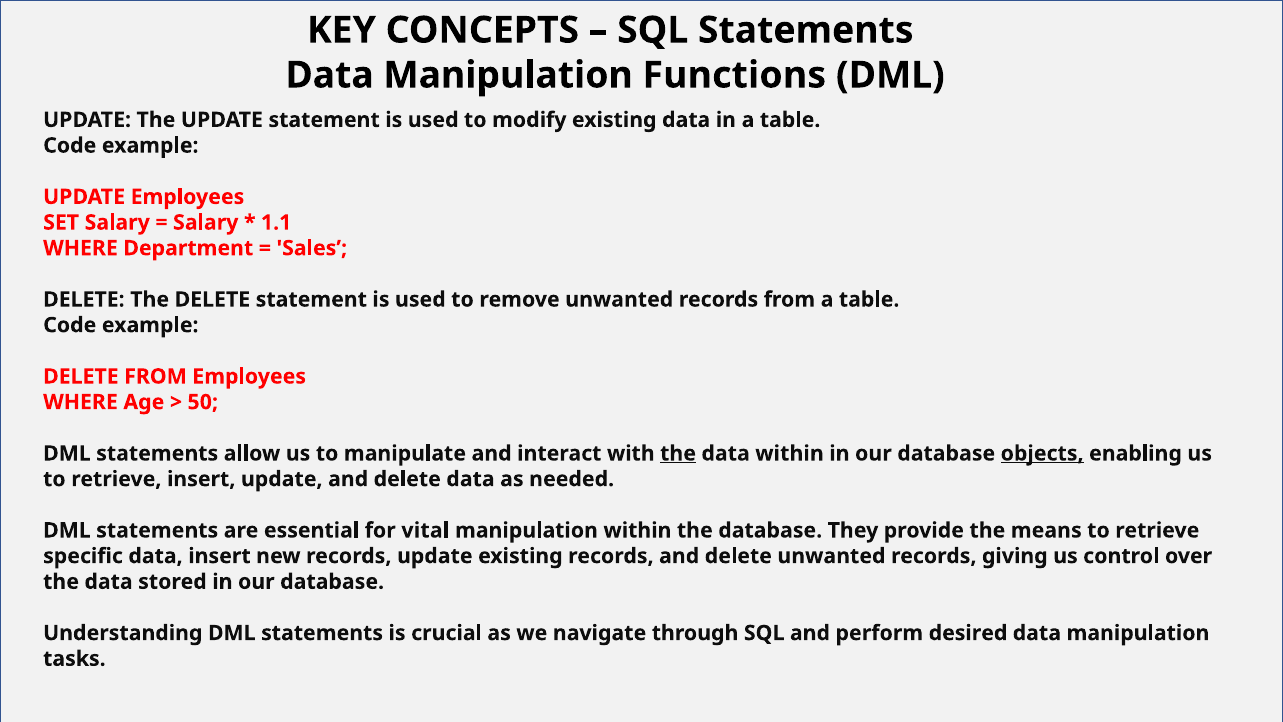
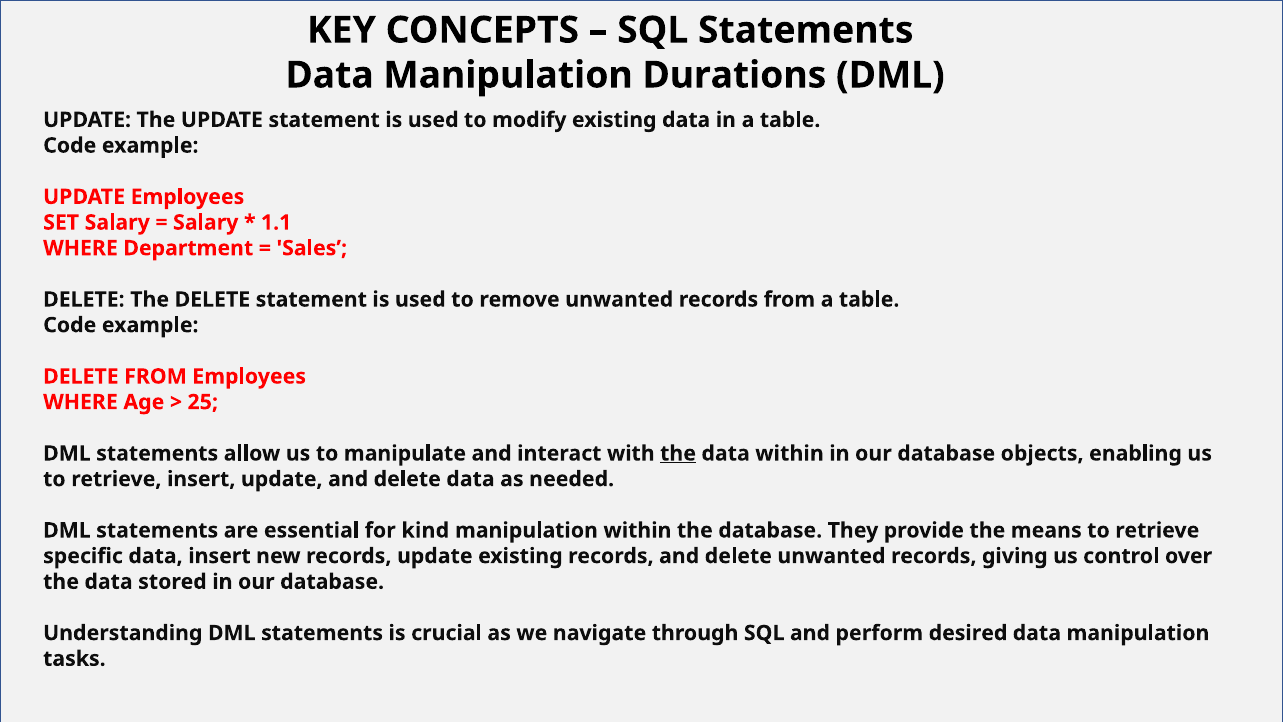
Functions: Functions -> Durations
50: 50 -> 25
objects underline: present -> none
vital: vital -> kind
